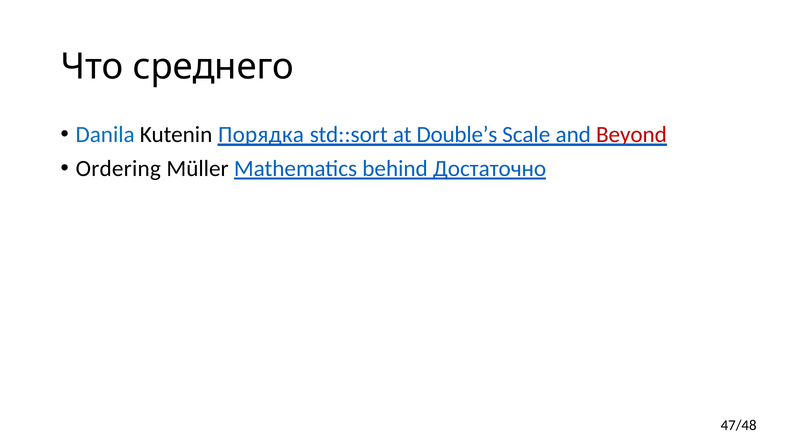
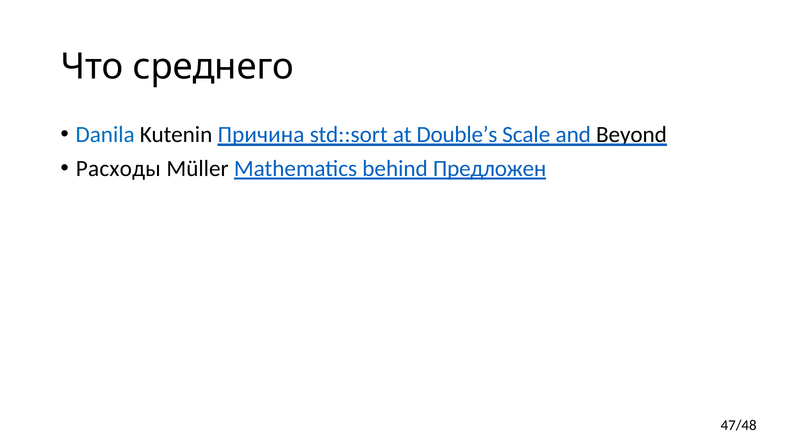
Порядка: Порядка -> Причина
Beyond colour: red -> black
Ordering: Ordering -> Расходы
Достаточно: Достаточно -> Предложен
